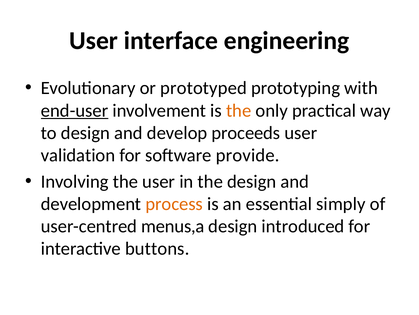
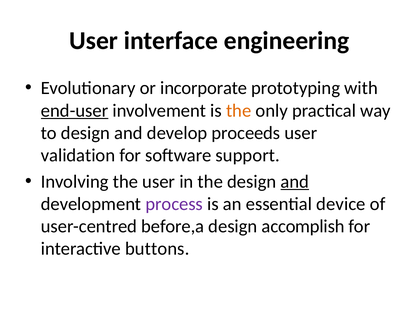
prototyped: prototyped -> incorporate
provide: provide -> support
and at (295, 181) underline: none -> present
process colour: orange -> purple
simply: simply -> device
menus,a: menus,a -> before,a
introduced: introduced -> accomplish
